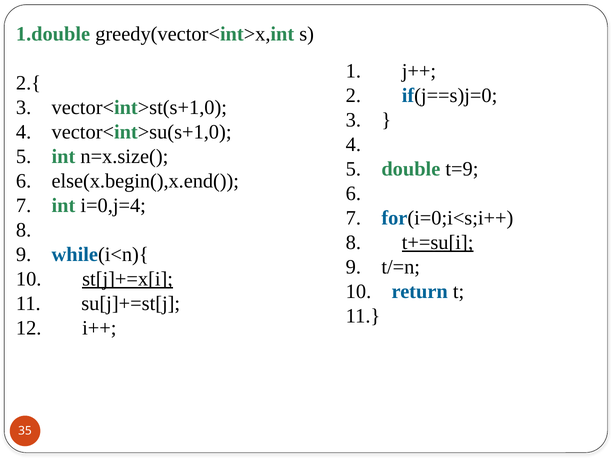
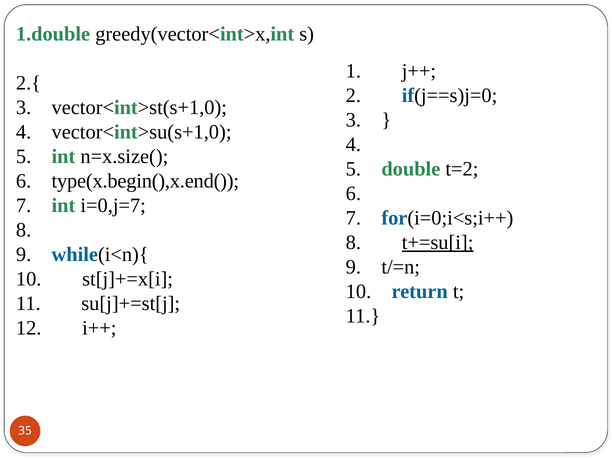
t=9: t=9 -> t=2
else(x.begin(),x.end(: else(x.begin(),x.end( -> type(x.begin(),x.end(
i=0,j=4: i=0,j=4 -> i=0,j=7
st[j]+=x[i underline: present -> none
